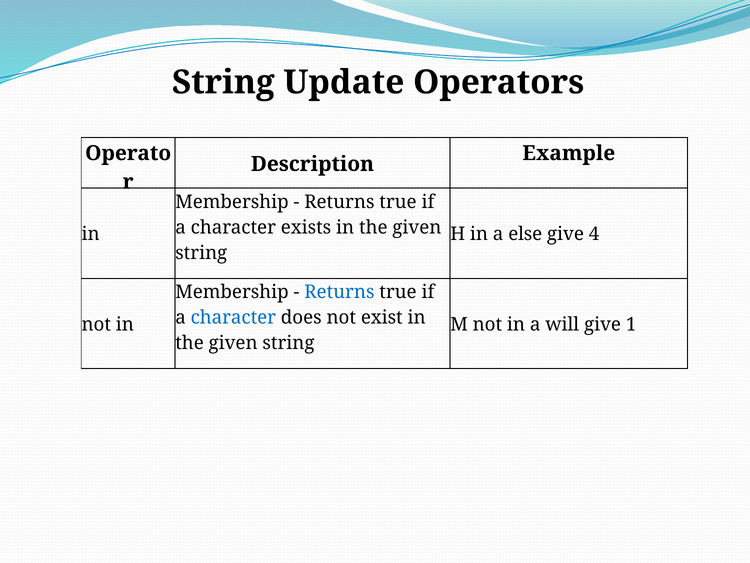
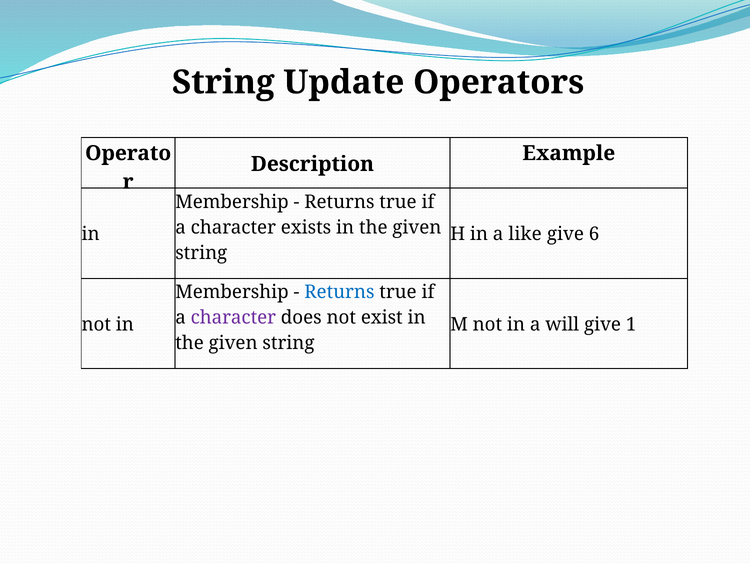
else: else -> like
4: 4 -> 6
character at (233, 317) colour: blue -> purple
